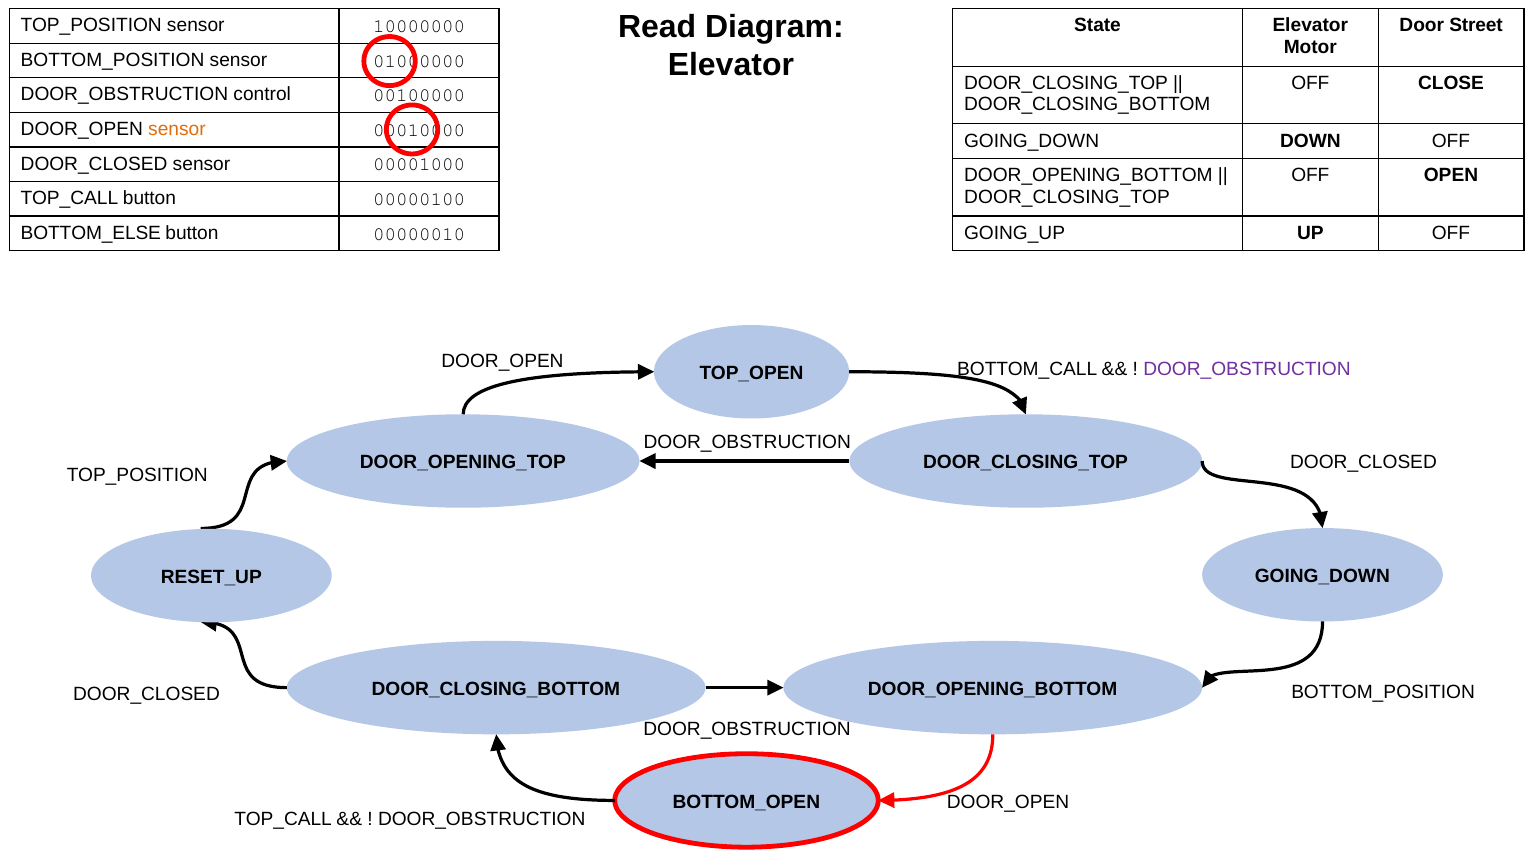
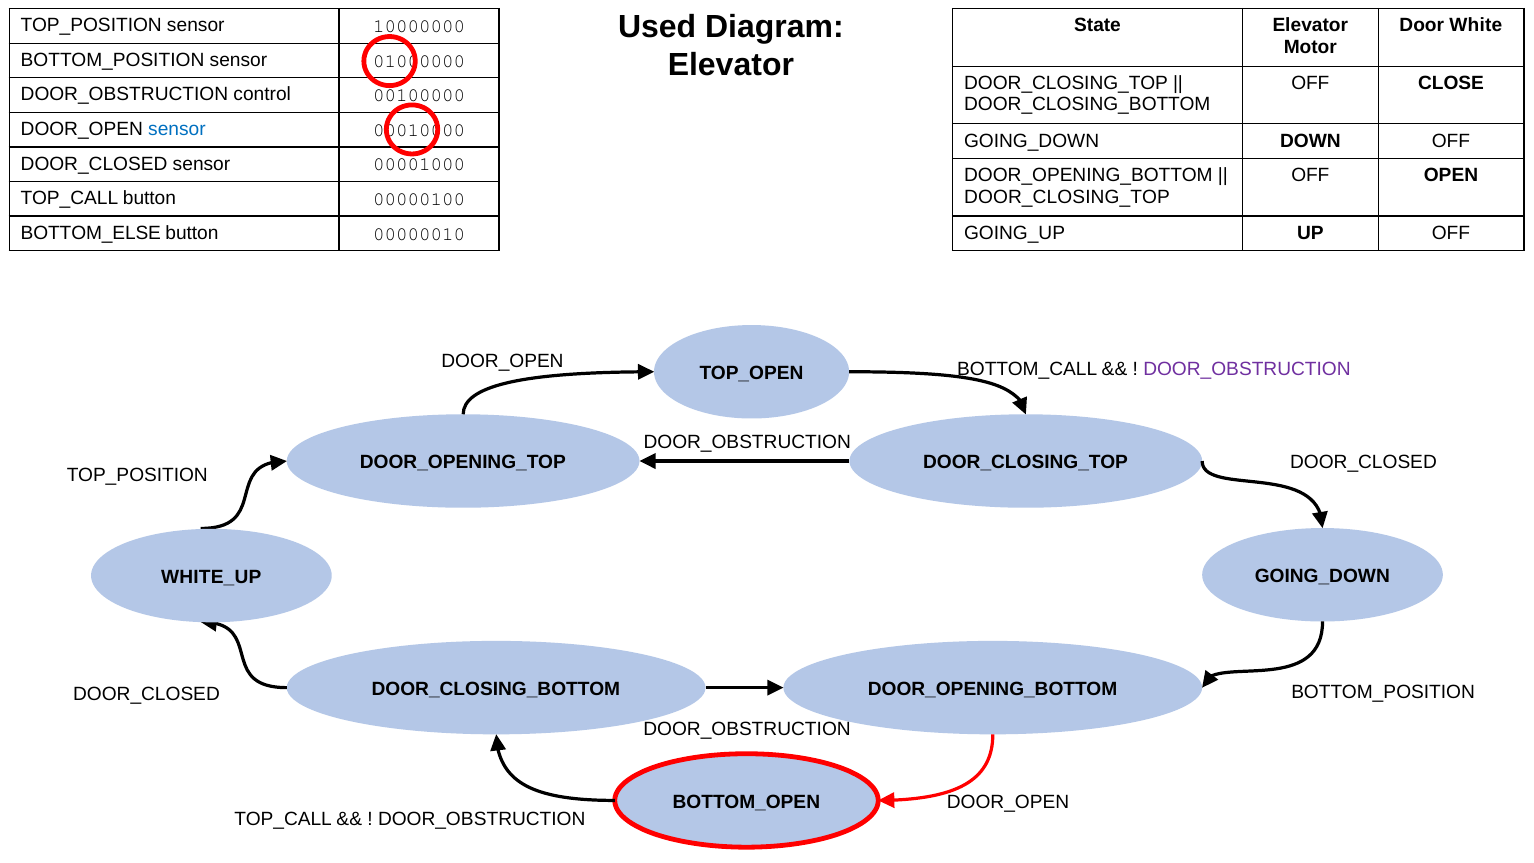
Read: Read -> Used
Street: Street -> White
sensor at (177, 129) colour: orange -> blue
RESET_UP: RESET_UP -> WHITE_UP
